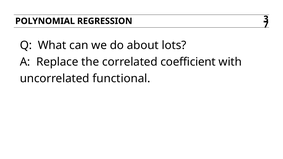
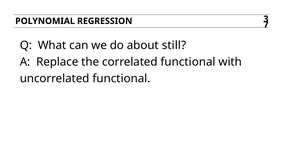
lots: lots -> still
correlated coefficient: coefficient -> functional
